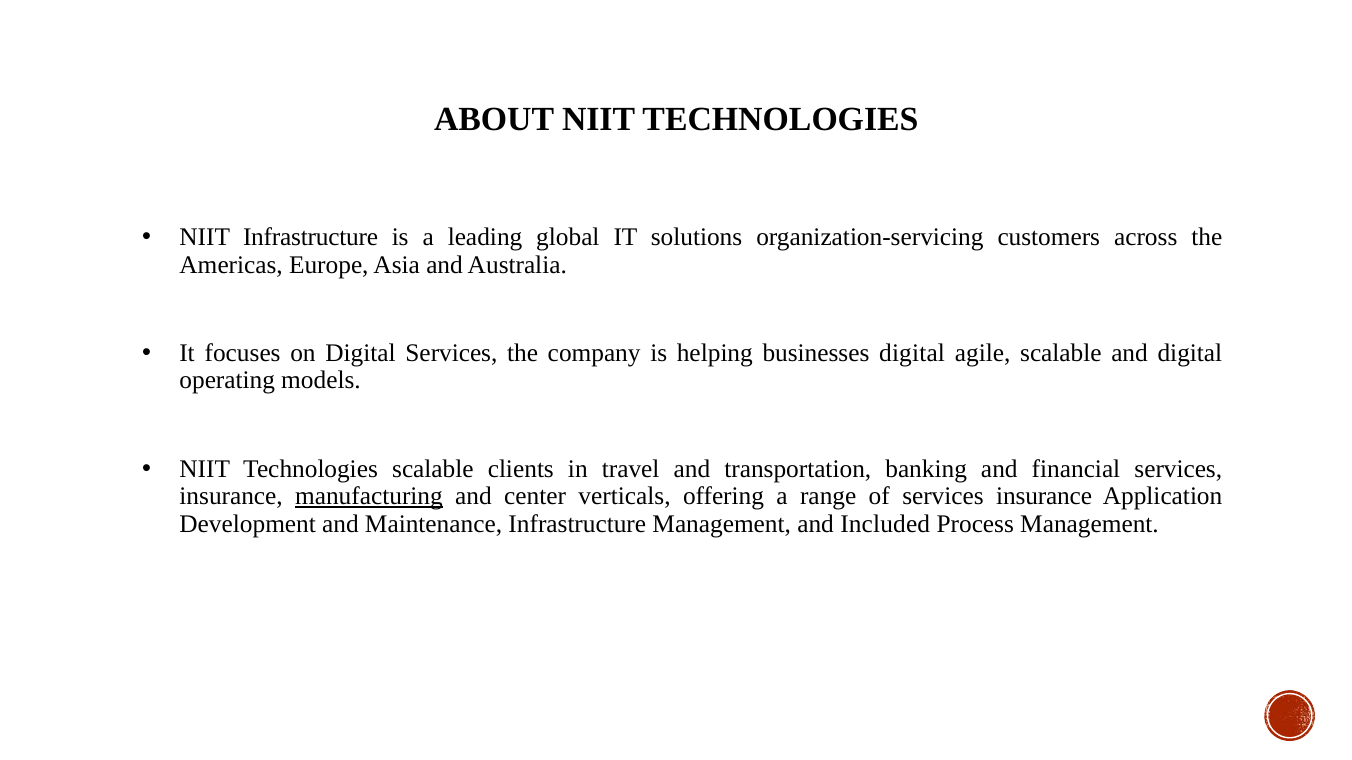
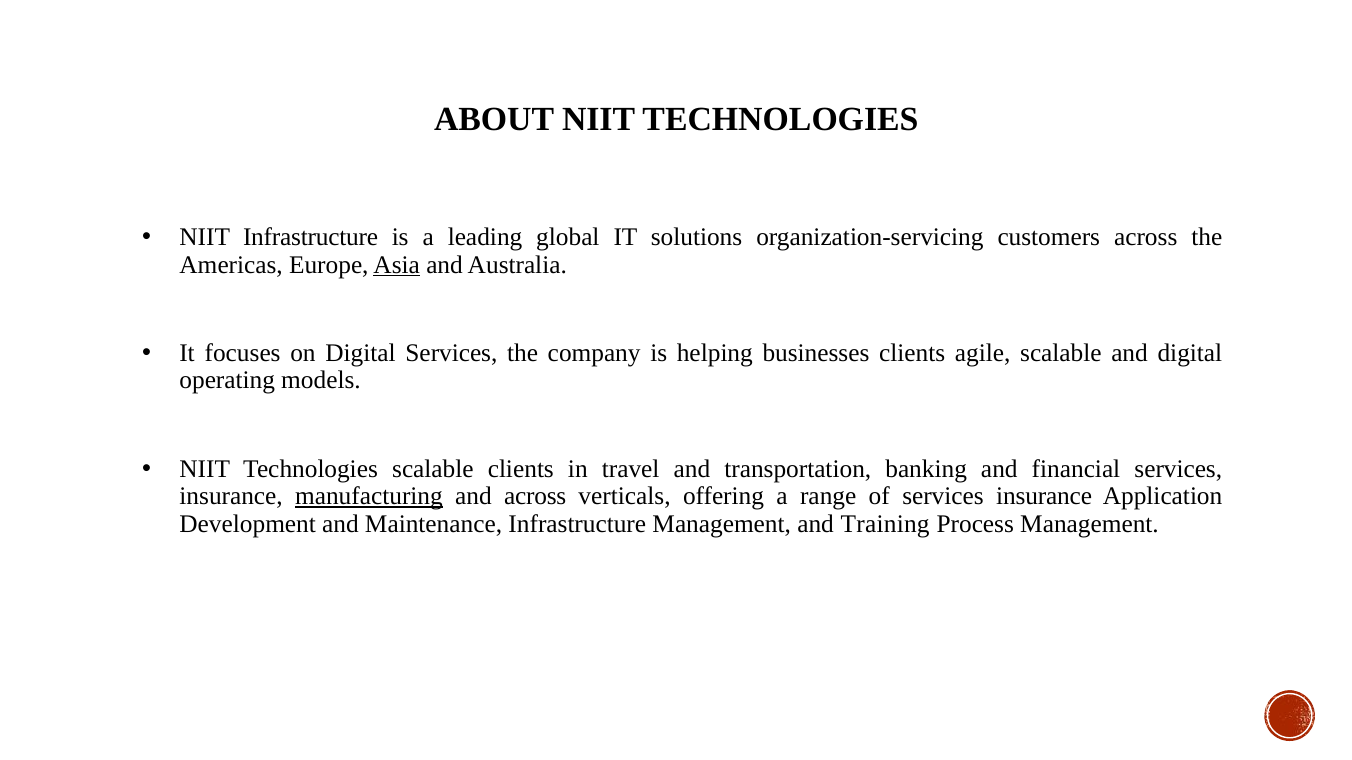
Asia underline: none -> present
businesses digital: digital -> clients
and center: center -> across
Included: Included -> Training
